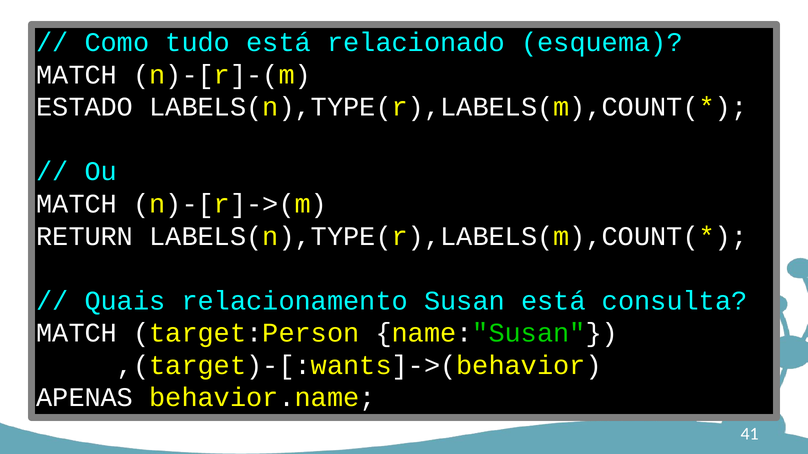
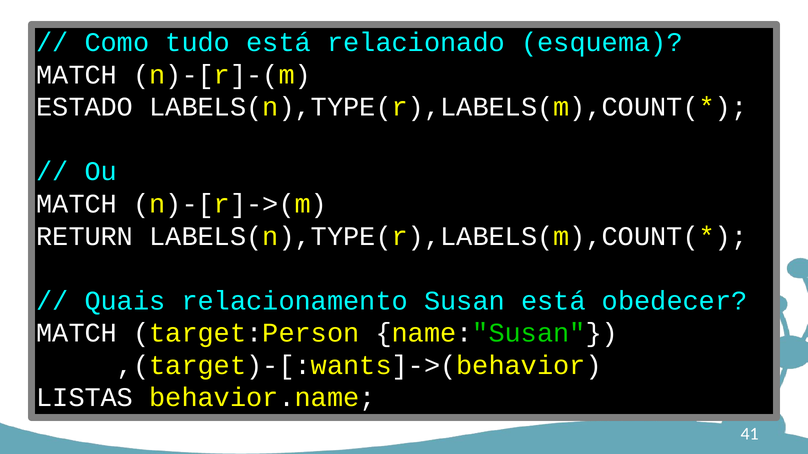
consulta: consulta -> obedecer
APENAS: APENAS -> LISTAS
